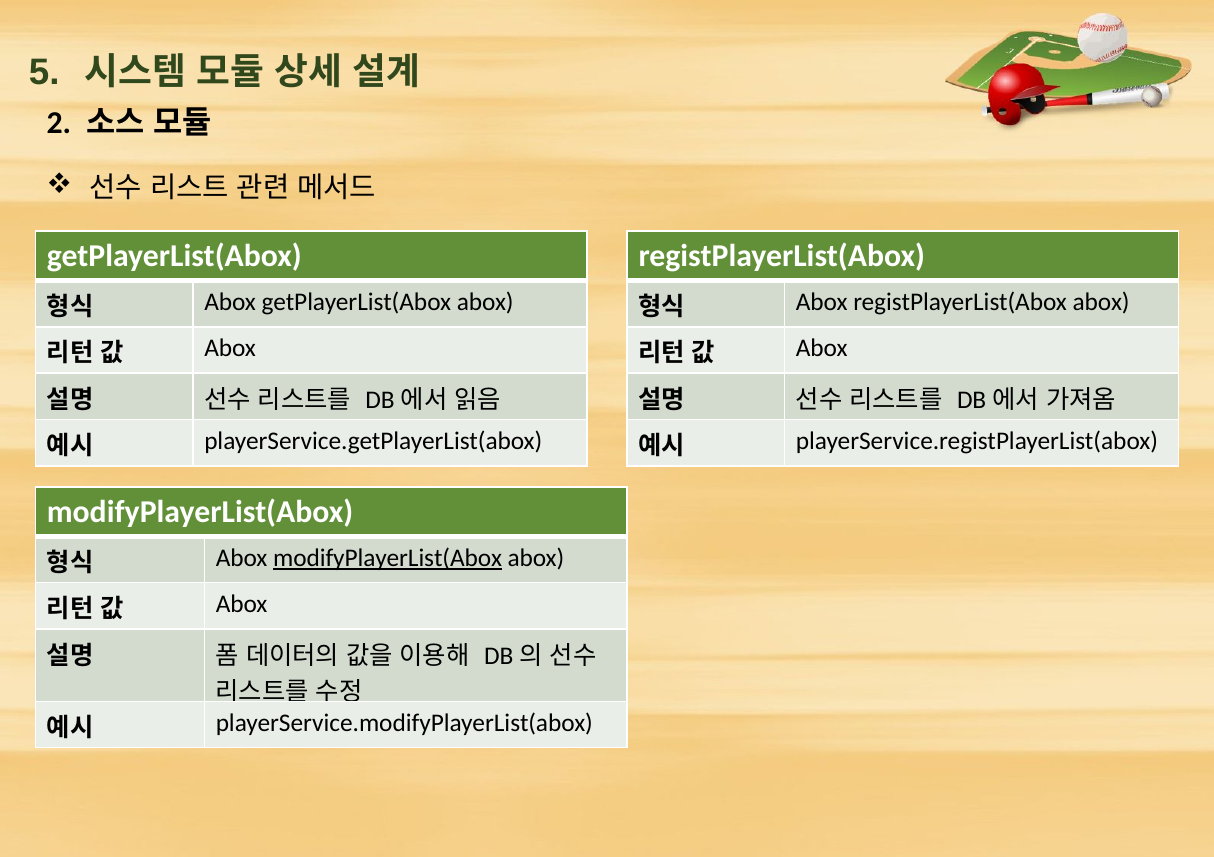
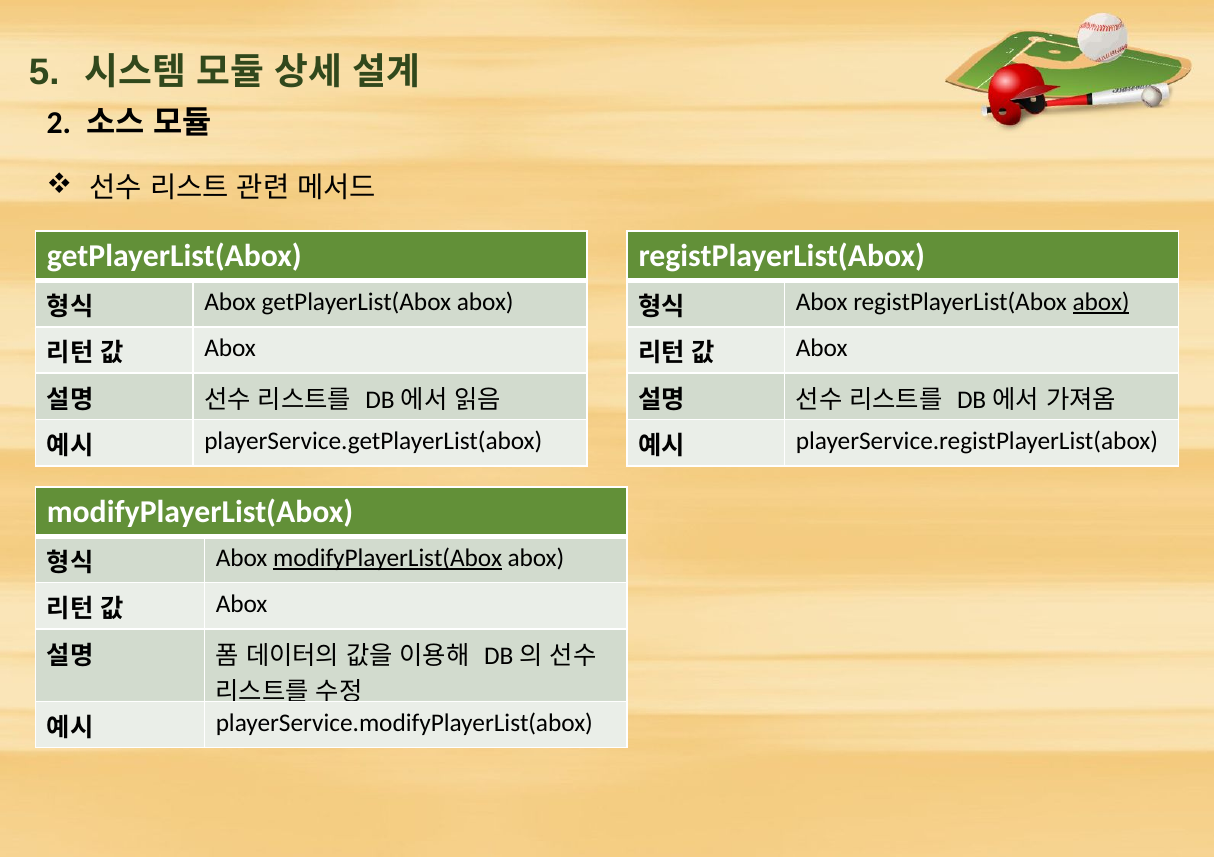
abox at (1101, 302) underline: none -> present
